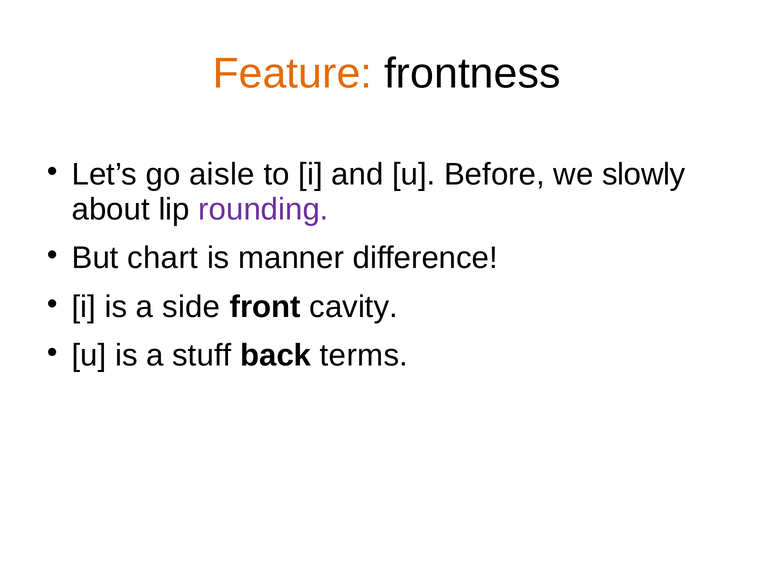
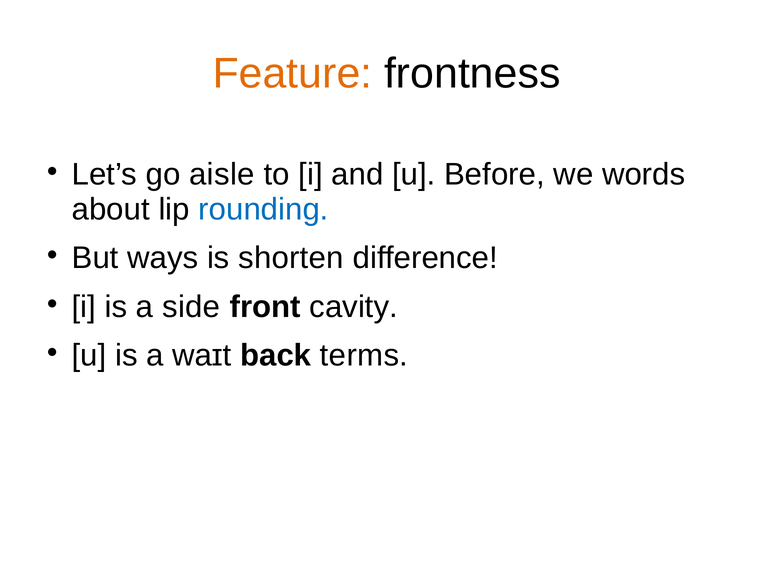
slowly: slowly -> words
rounding colour: purple -> blue
chart: chart -> ways
manner: manner -> shorten
stuff: stuff -> waɪt
